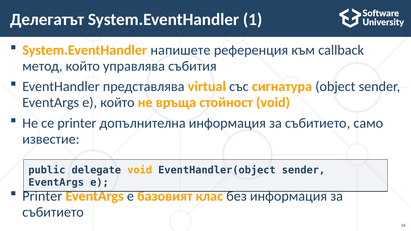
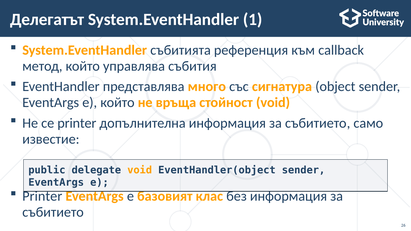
напишете: напишете -> събитията
virtual: virtual -> много
